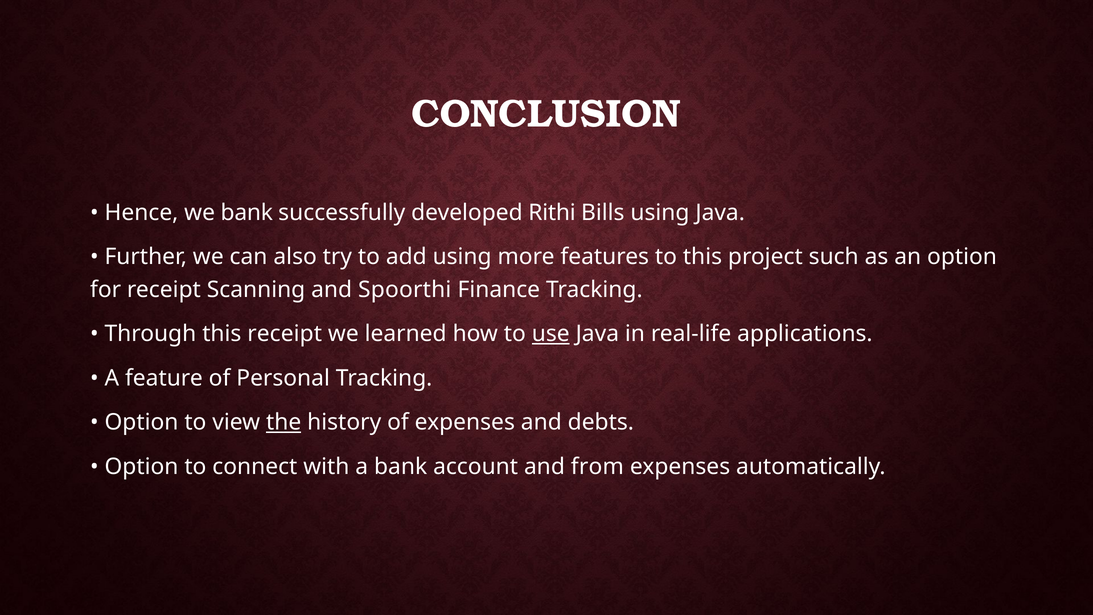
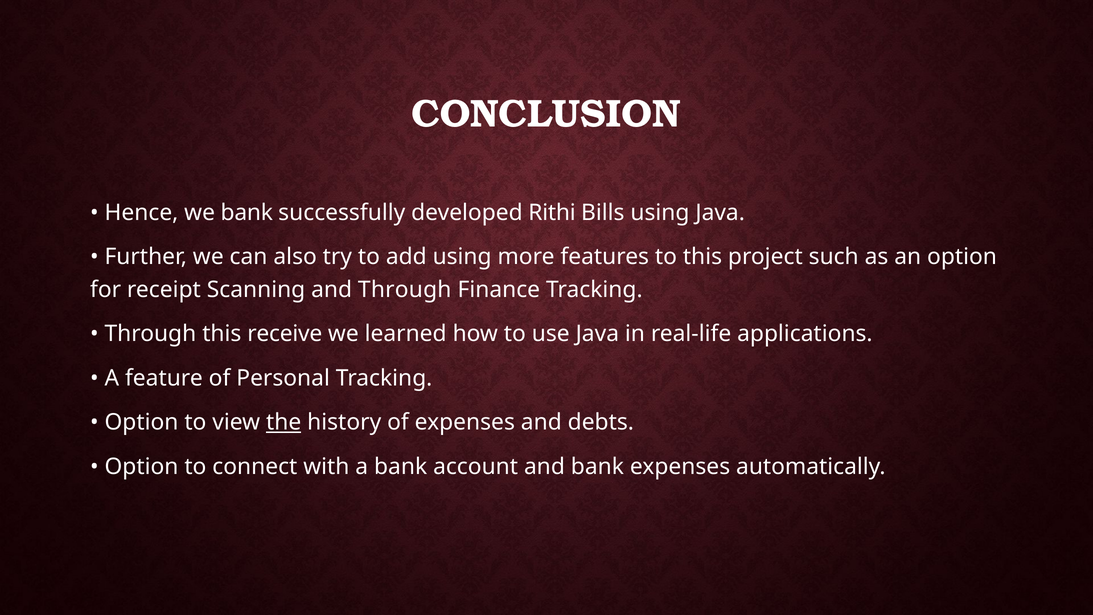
and Spoorthi: Spoorthi -> Through
this receipt: receipt -> receive
use underline: present -> none
and from: from -> bank
